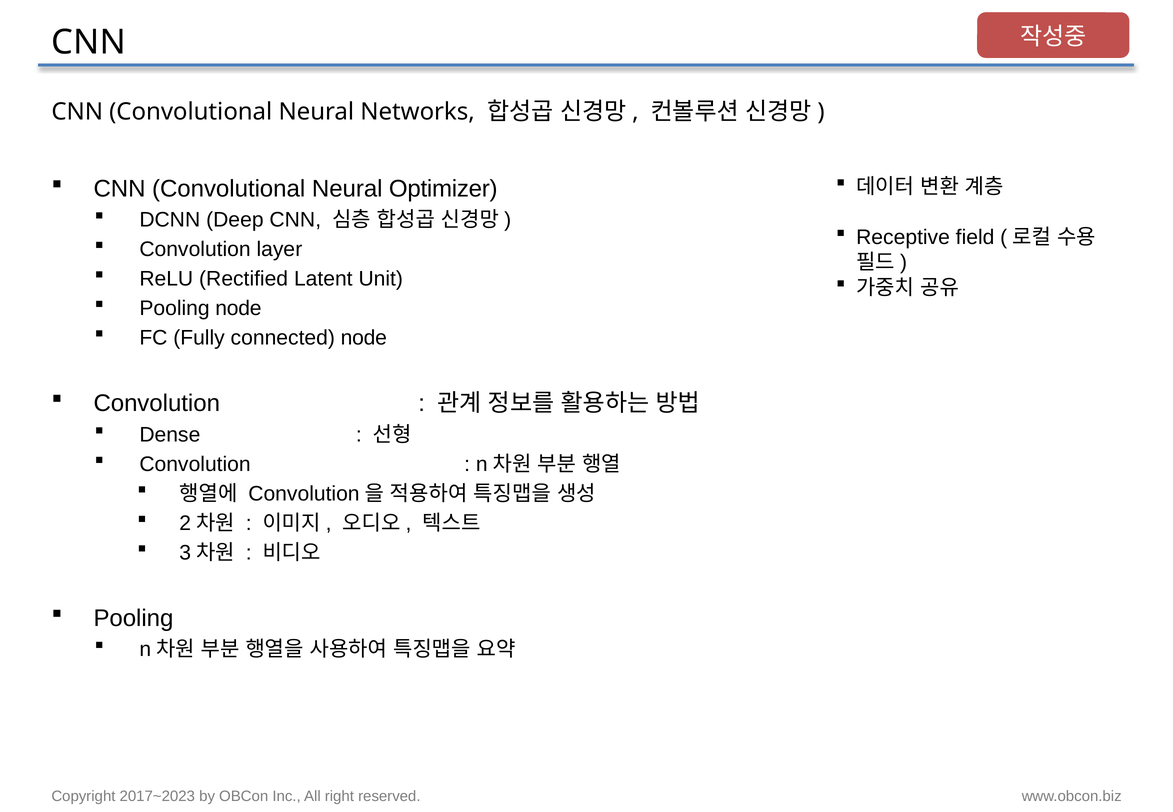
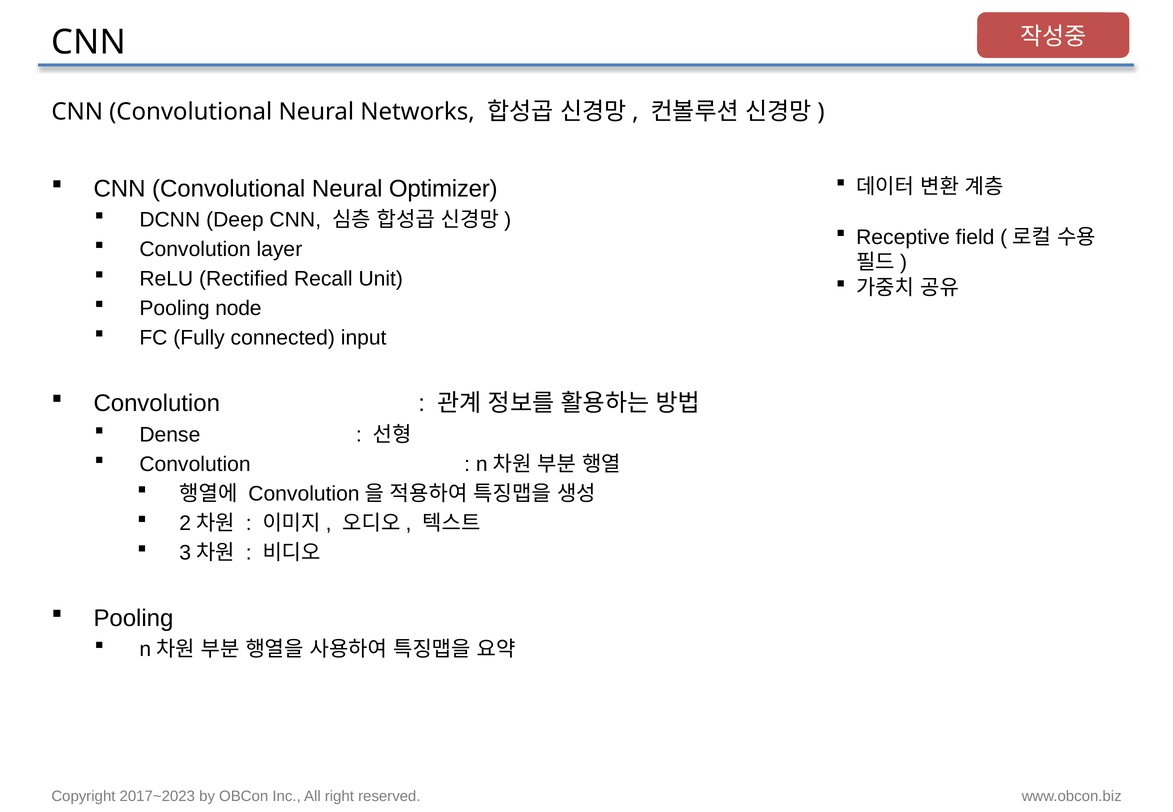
Latent: Latent -> Recall
connected node: node -> input
